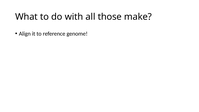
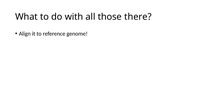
make: make -> there
